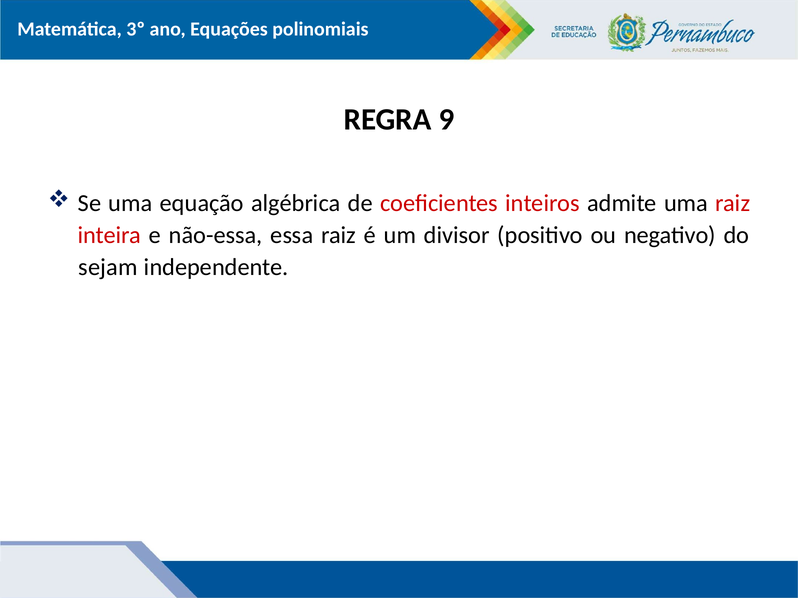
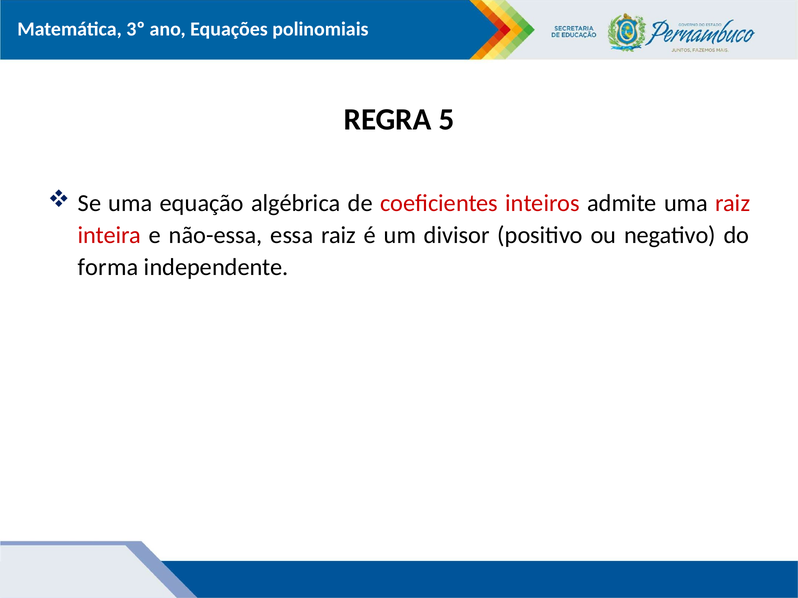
9: 9 -> 5
sejam: sejam -> forma
